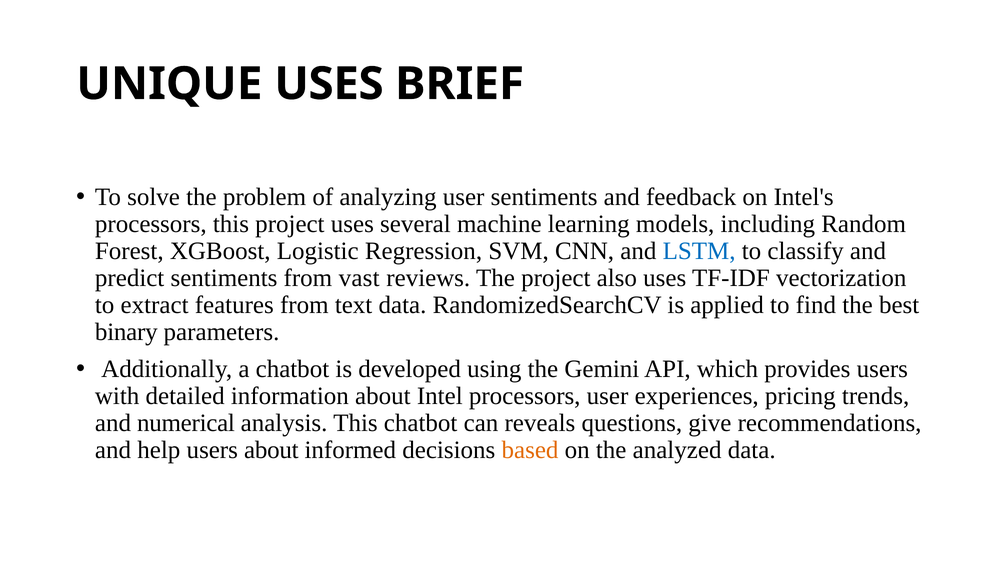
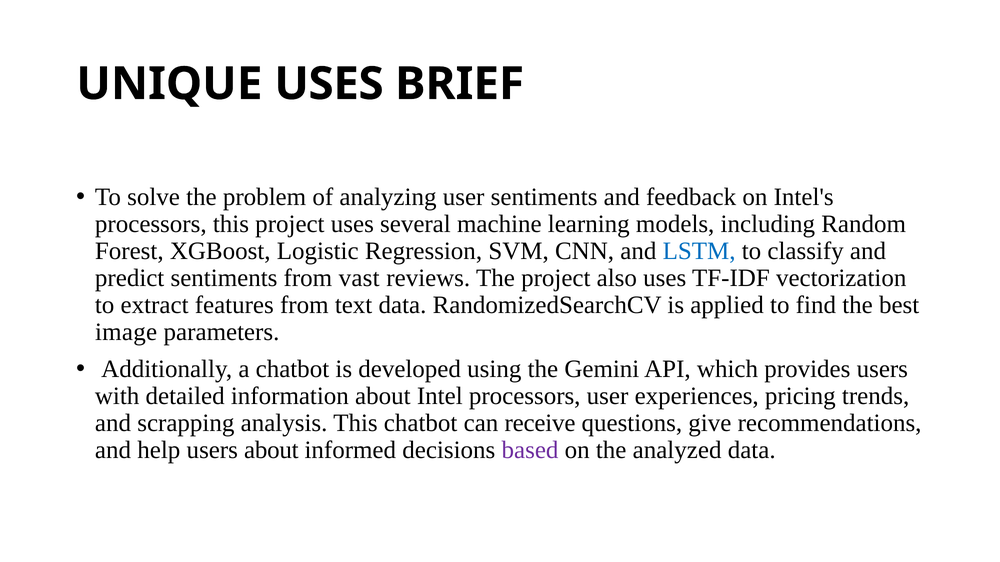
binary: binary -> image
numerical: numerical -> scrapping
reveals: reveals -> receive
based colour: orange -> purple
